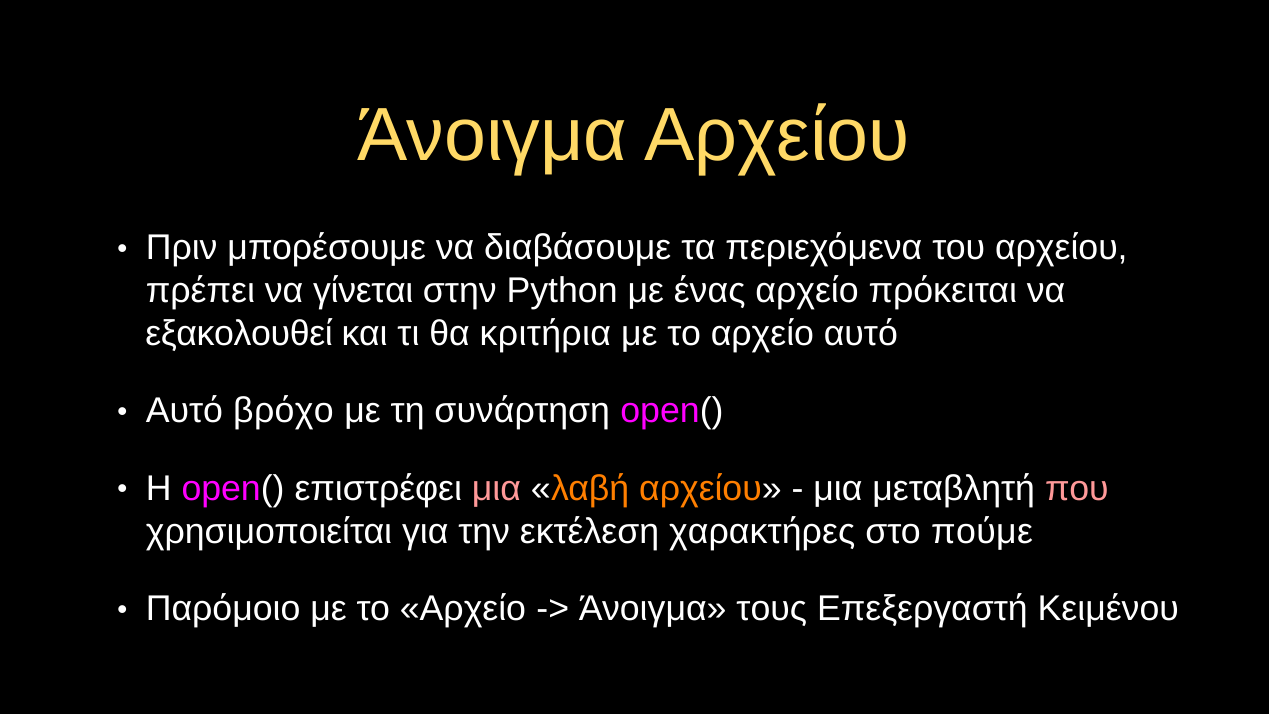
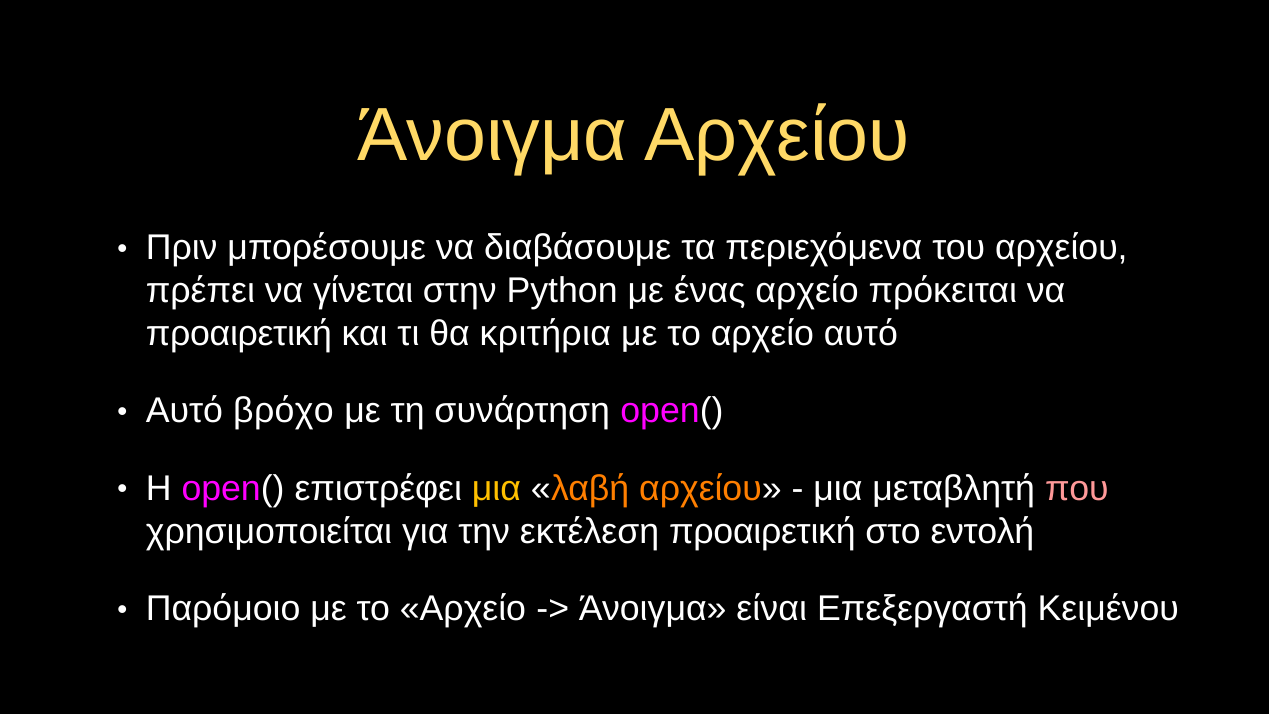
εξακολουθεί at (239, 333): εξακολουθεί -> προαιρετική
μια at (496, 488) colour: pink -> yellow
εκτέλεση χαρακτήρες: χαρακτήρες -> προαιρετική
πούμε: πούμε -> εντολή
τους: τους -> είναι
